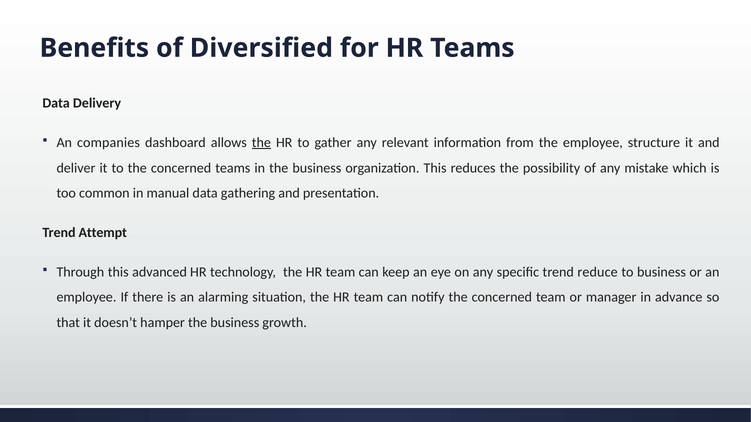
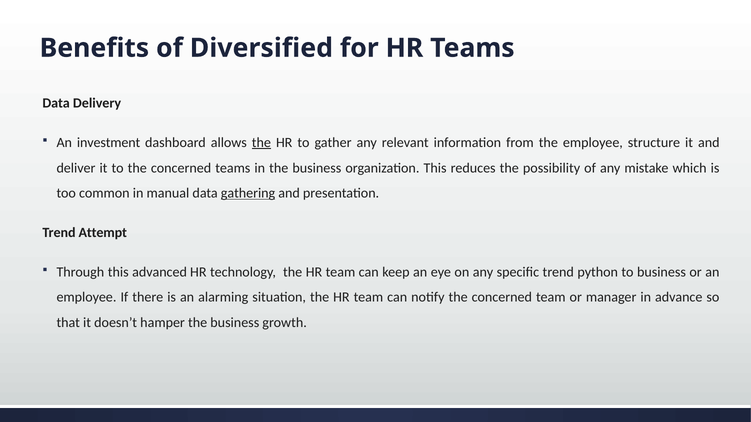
companies: companies -> investment
gathering underline: none -> present
reduce: reduce -> python
